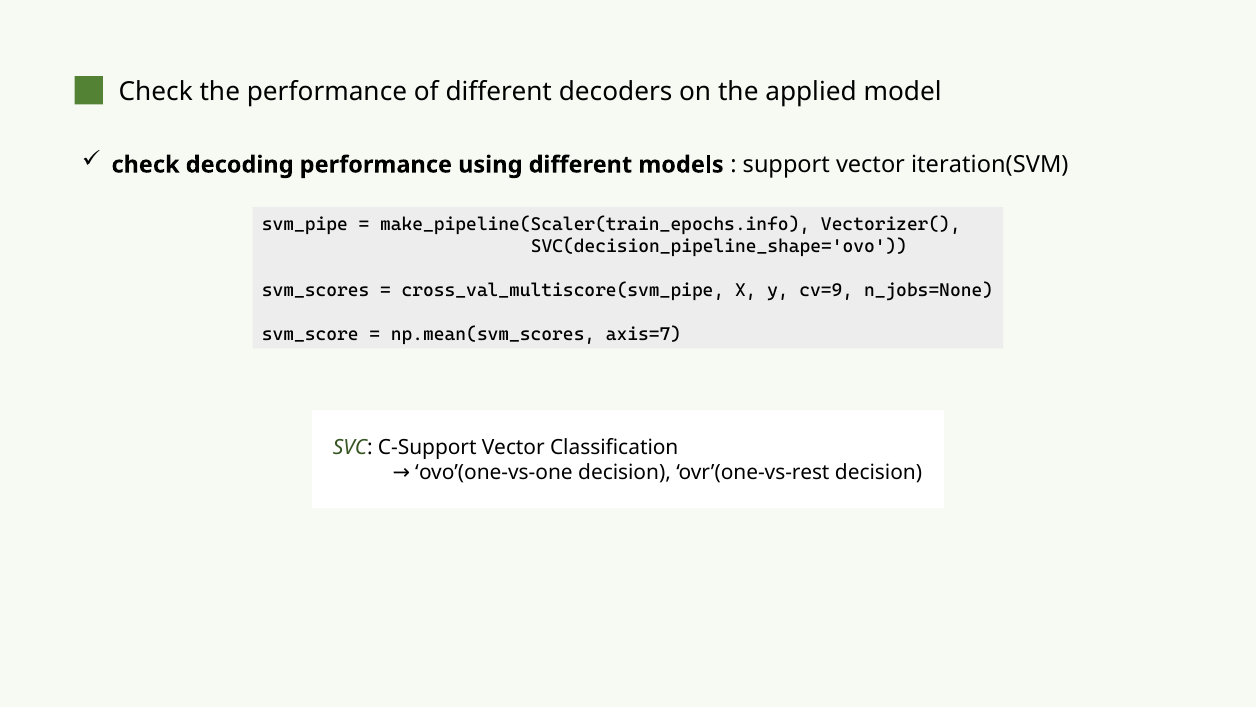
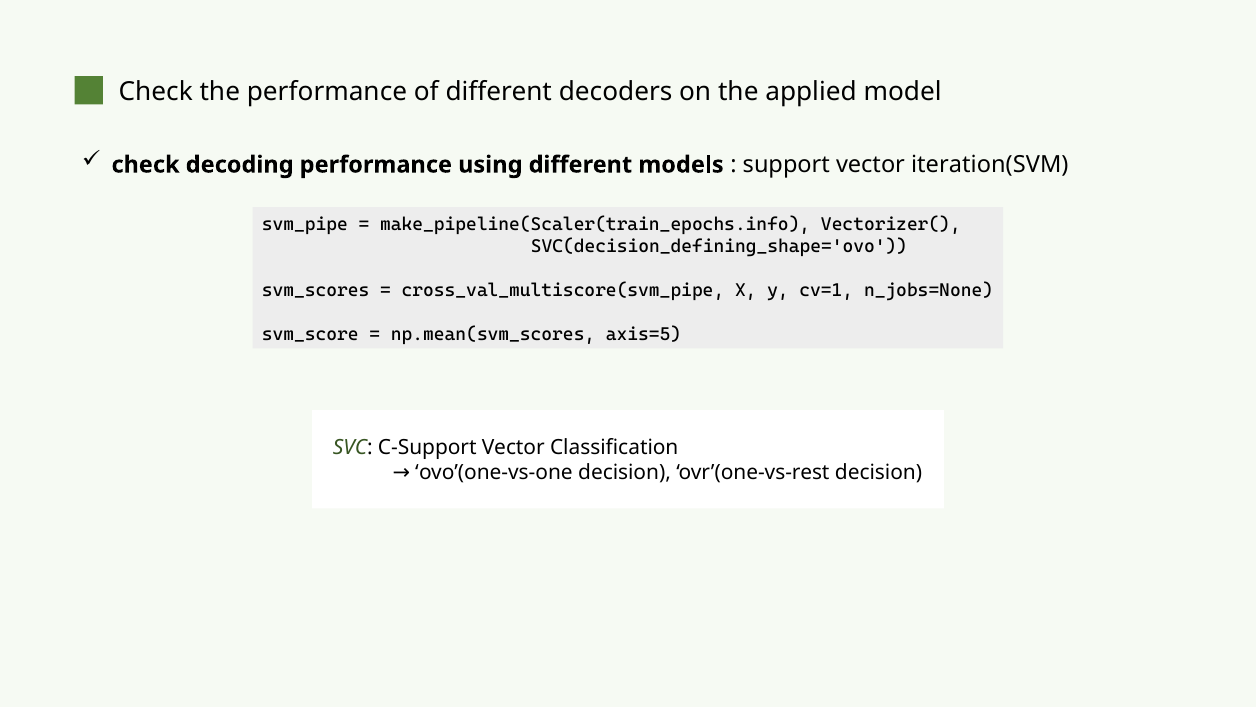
SVC(decision_pipeline_shape='ovo: SVC(decision_pipeline_shape='ovo -> SVC(decision_defining_shape='ovo
cv=9: cv=9 -> cv=1
axis=7: axis=7 -> axis=5
